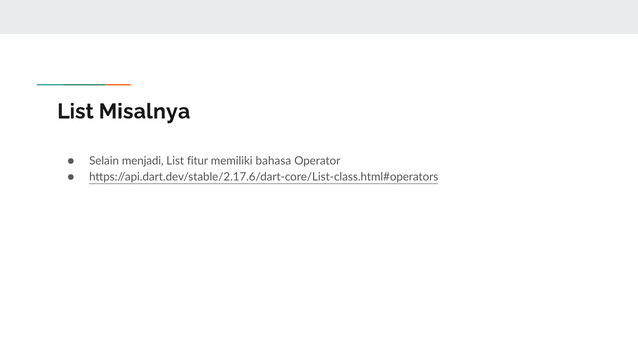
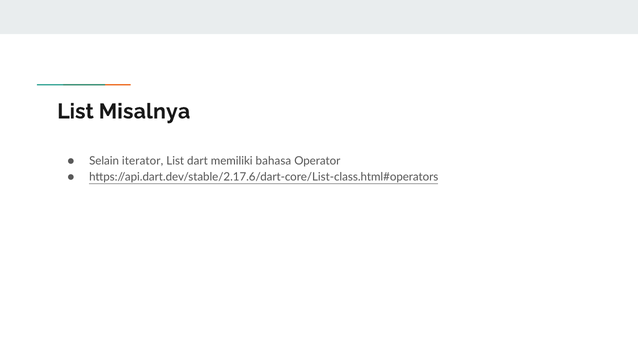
menjadi: menjadi -> iterator
fitur: fitur -> dart
